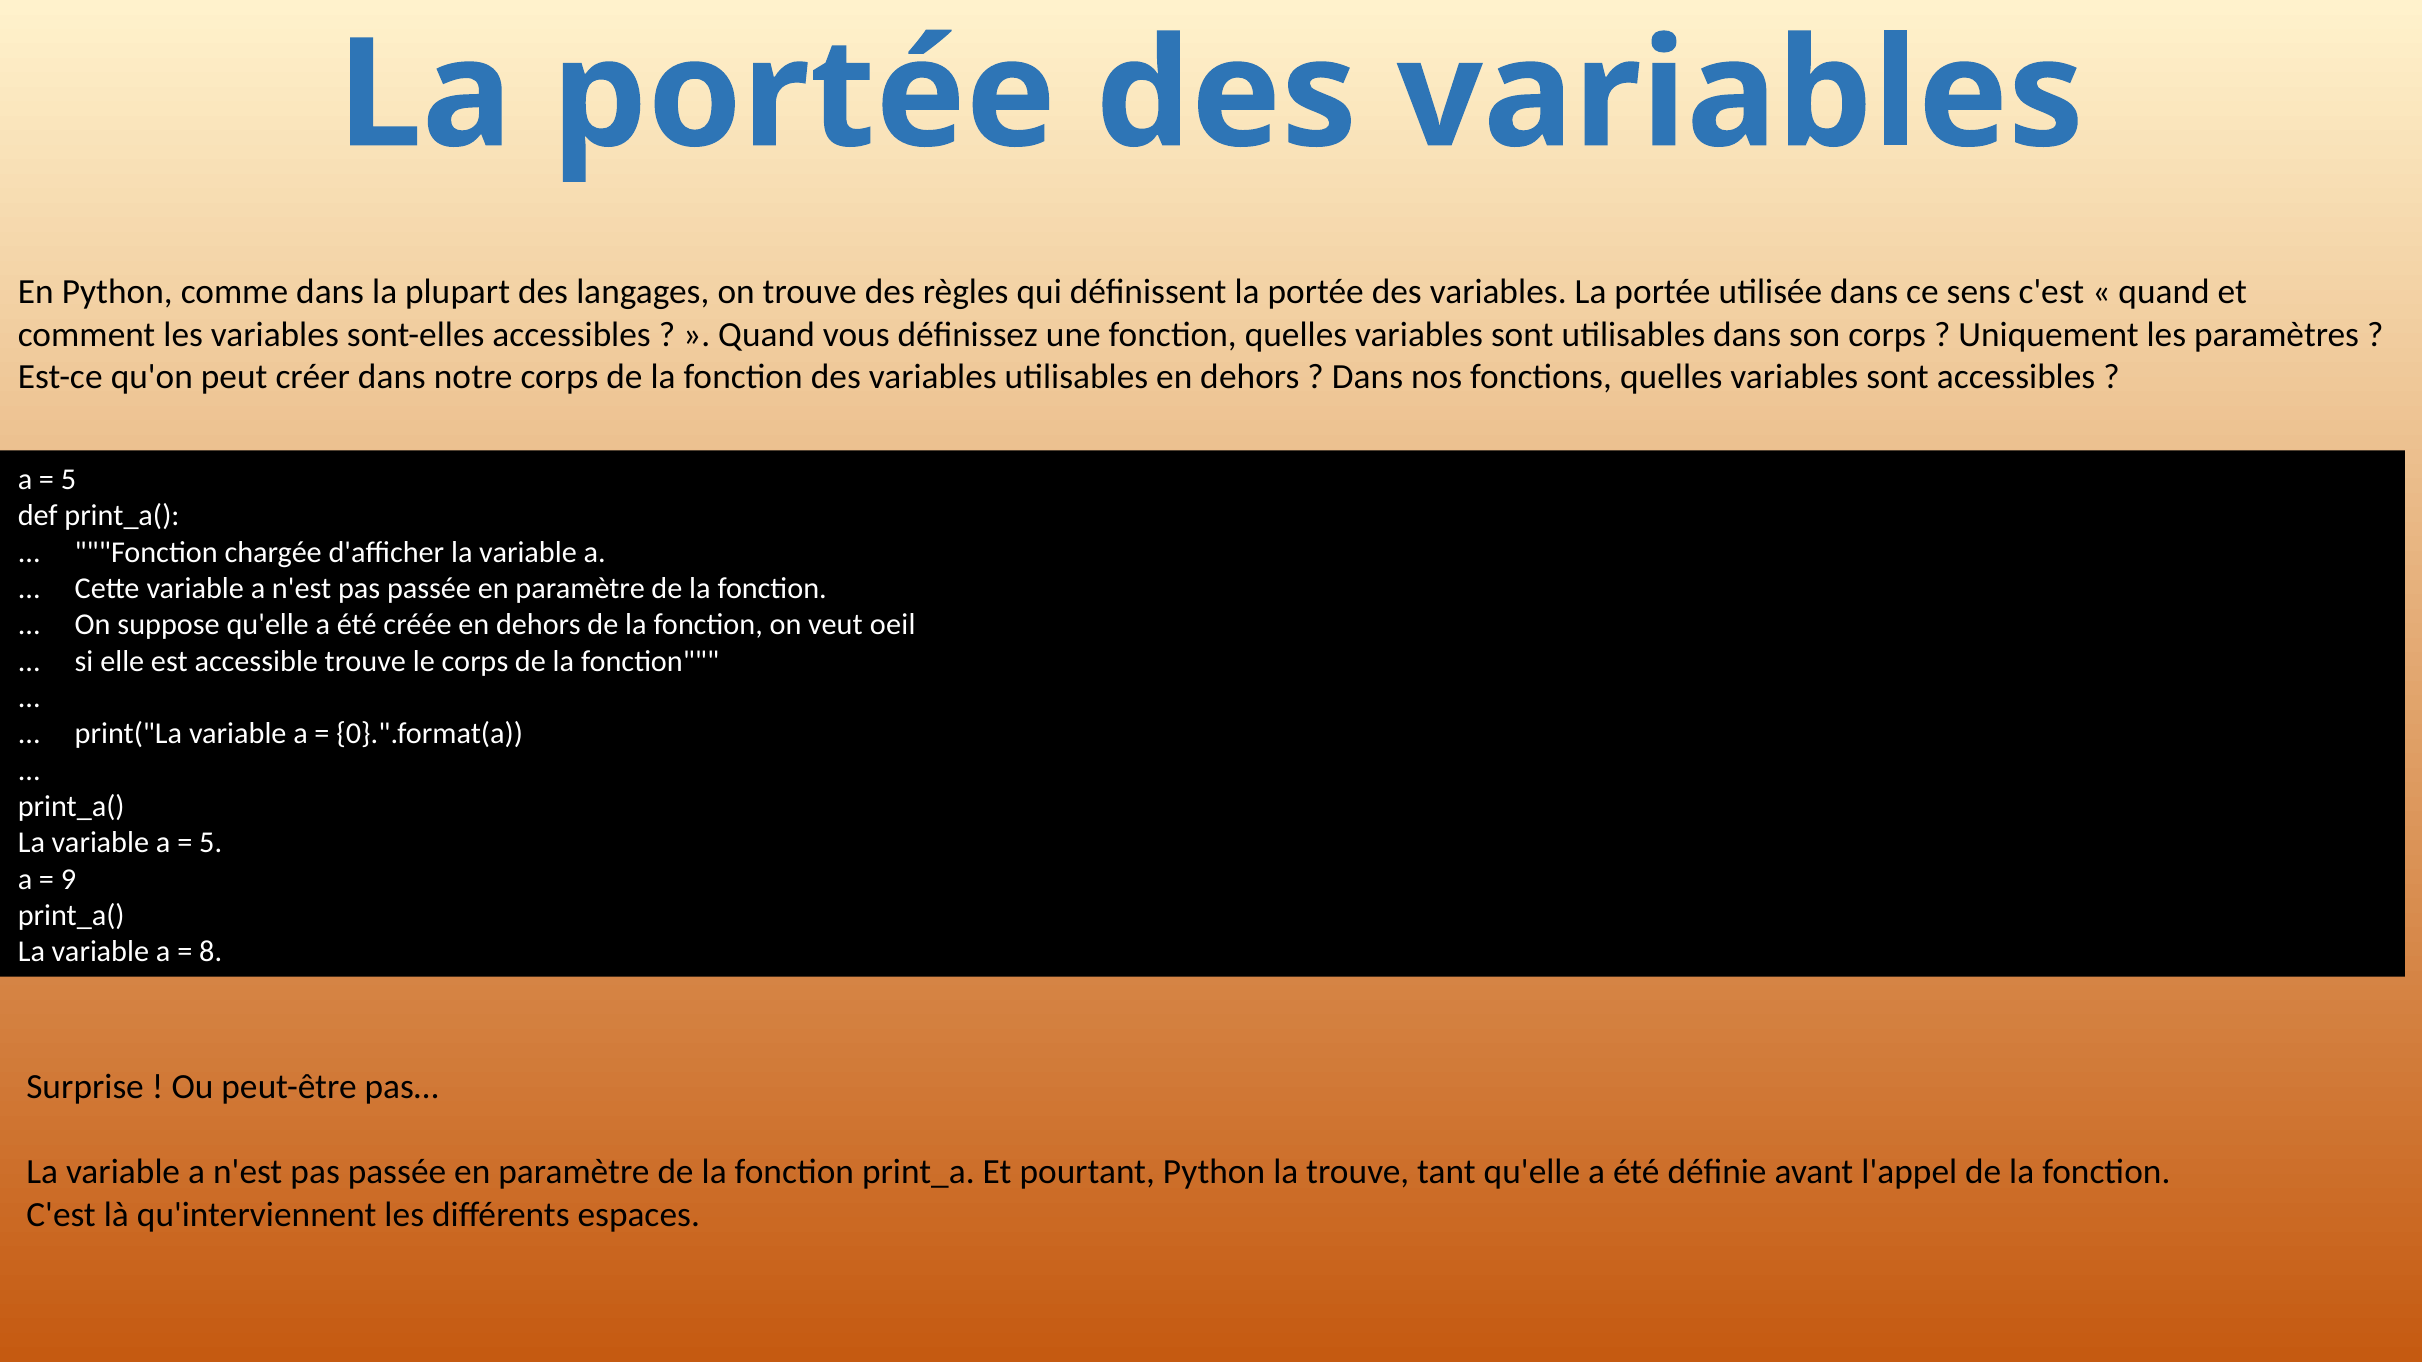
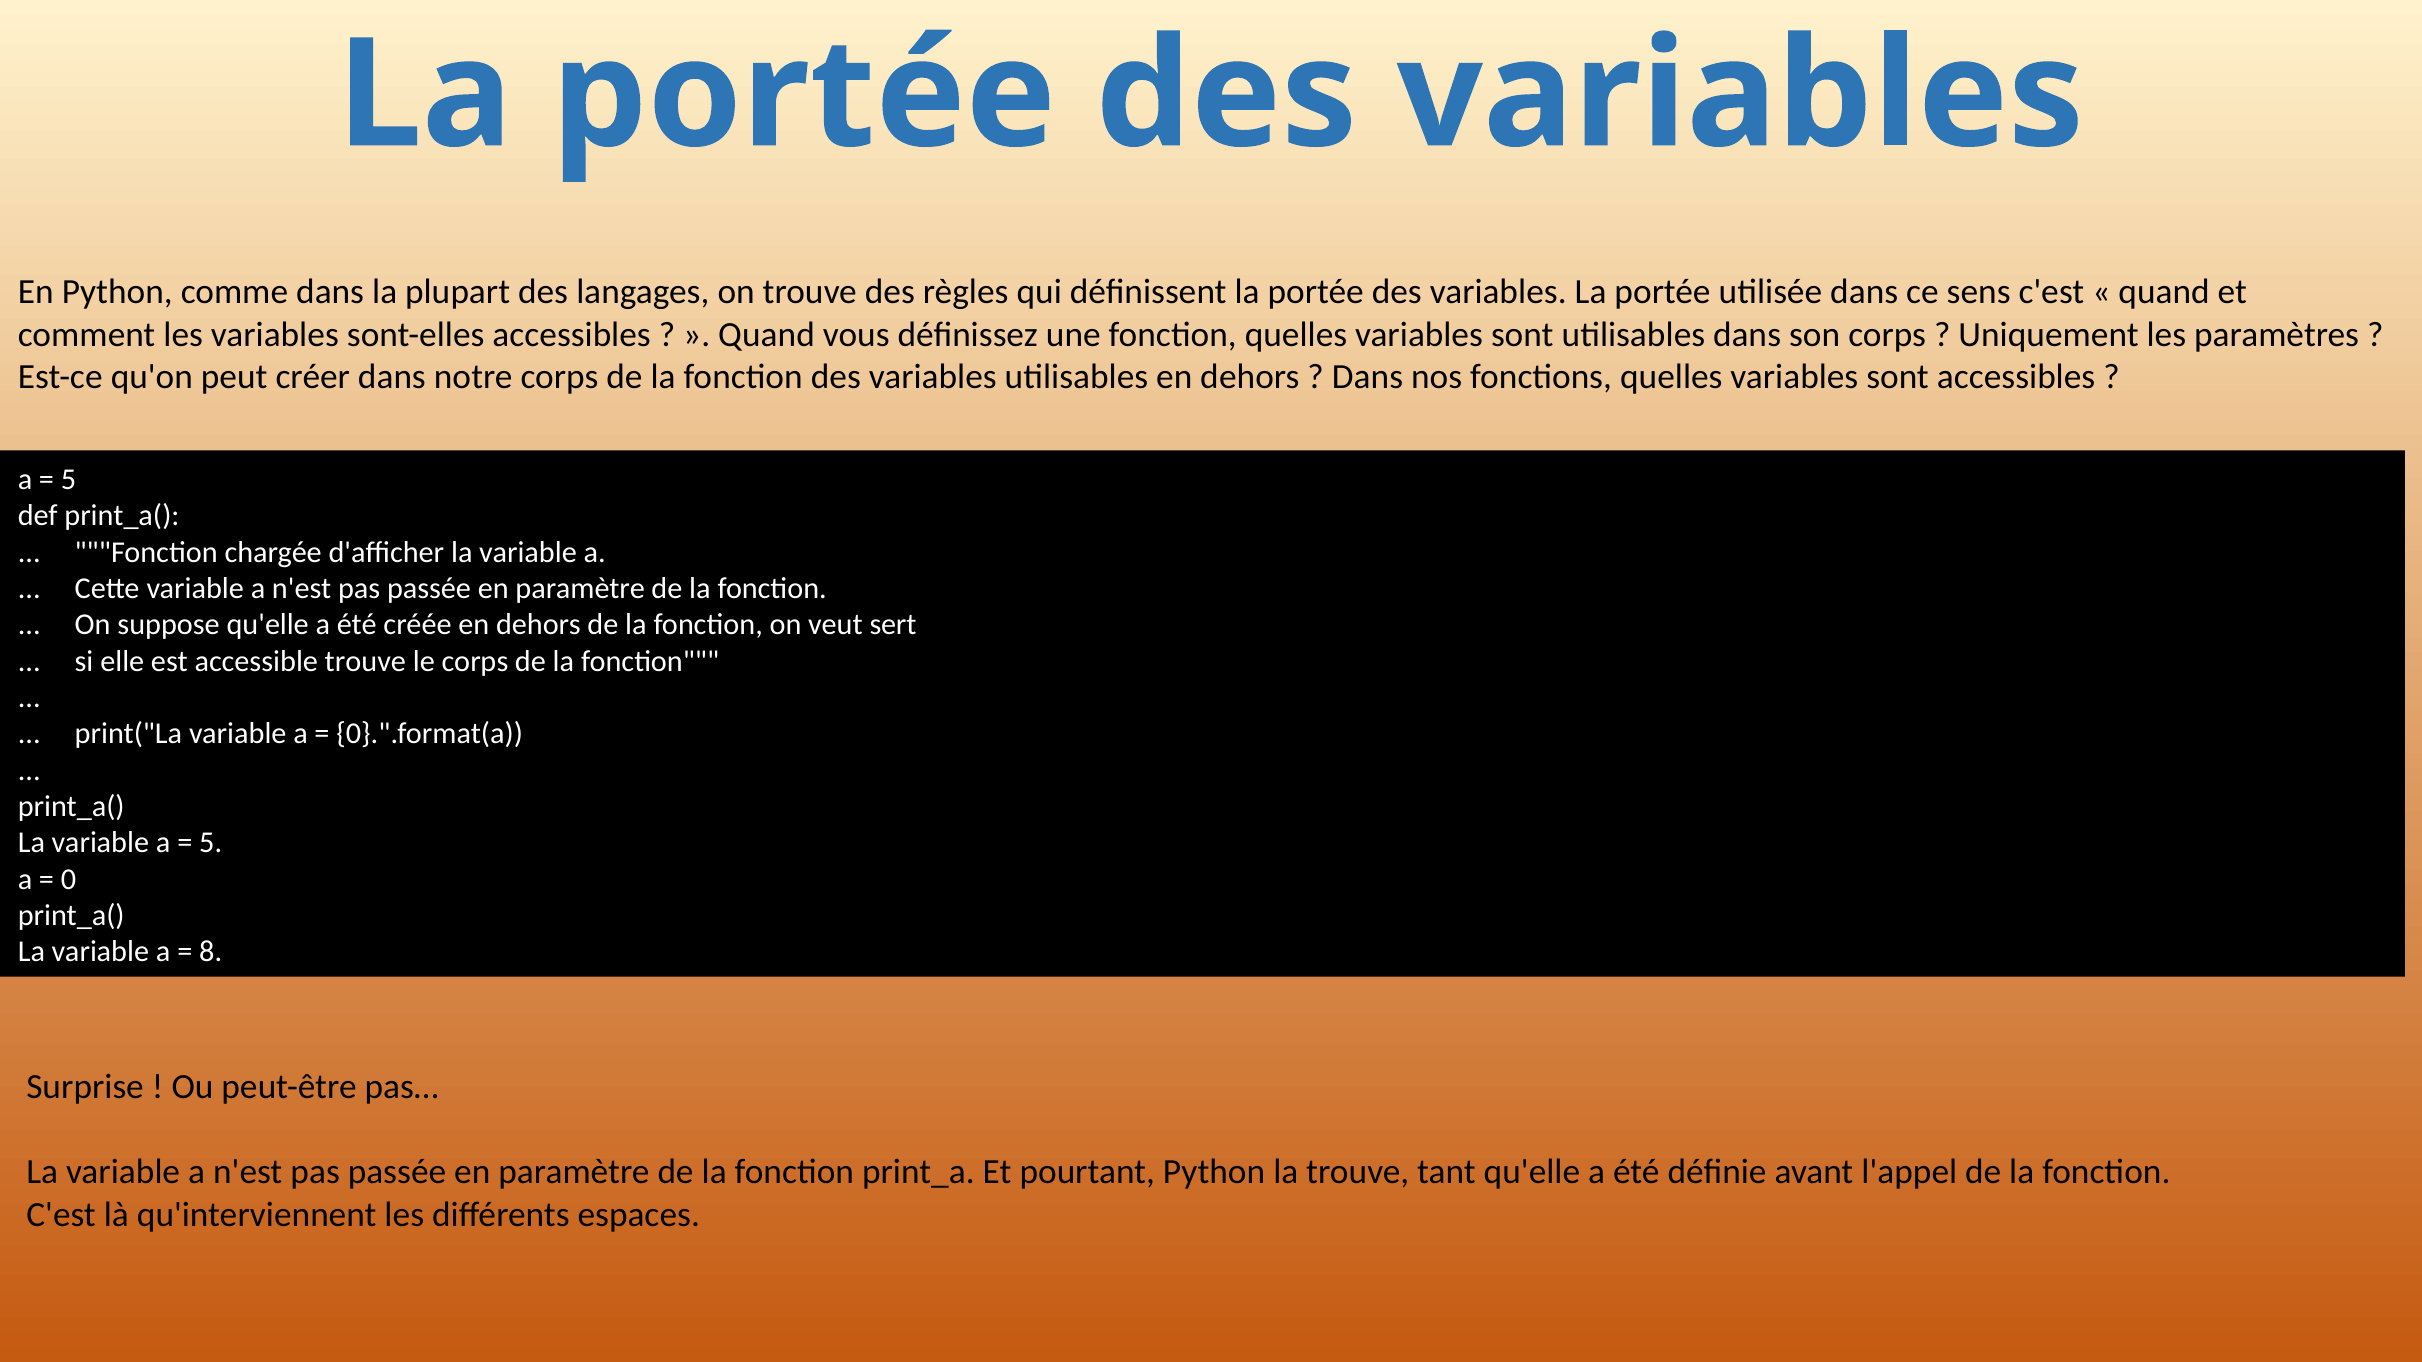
oeil: oeil -> sert
9: 9 -> 0
